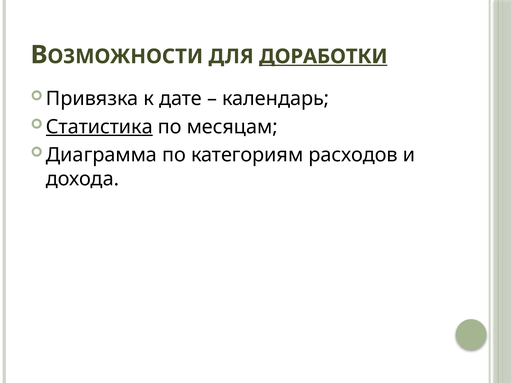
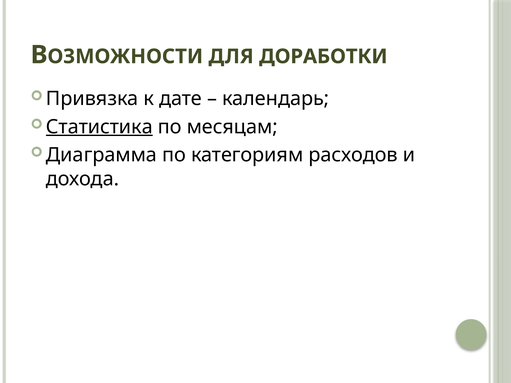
ДОРАБОТКИ underline: present -> none
